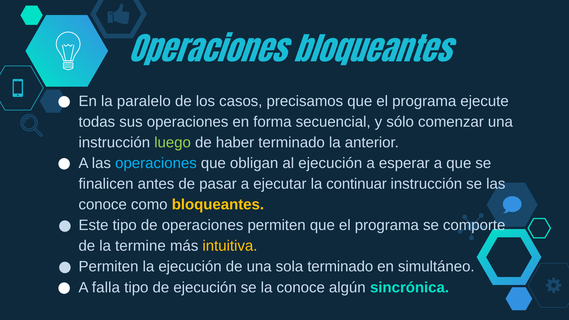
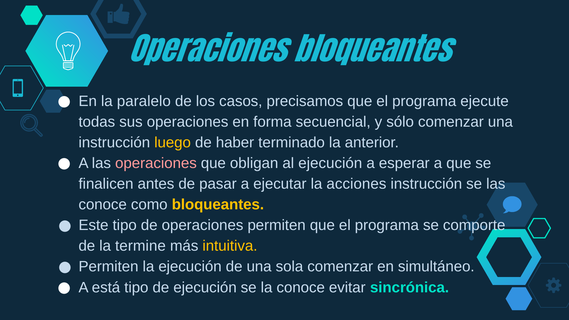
luego colour: light green -> yellow
operaciones at (156, 163) colour: light blue -> pink
continuar: continuar -> acciones
sola terminado: terminado -> comenzar
falla: falla -> está
algún: algún -> evitar
